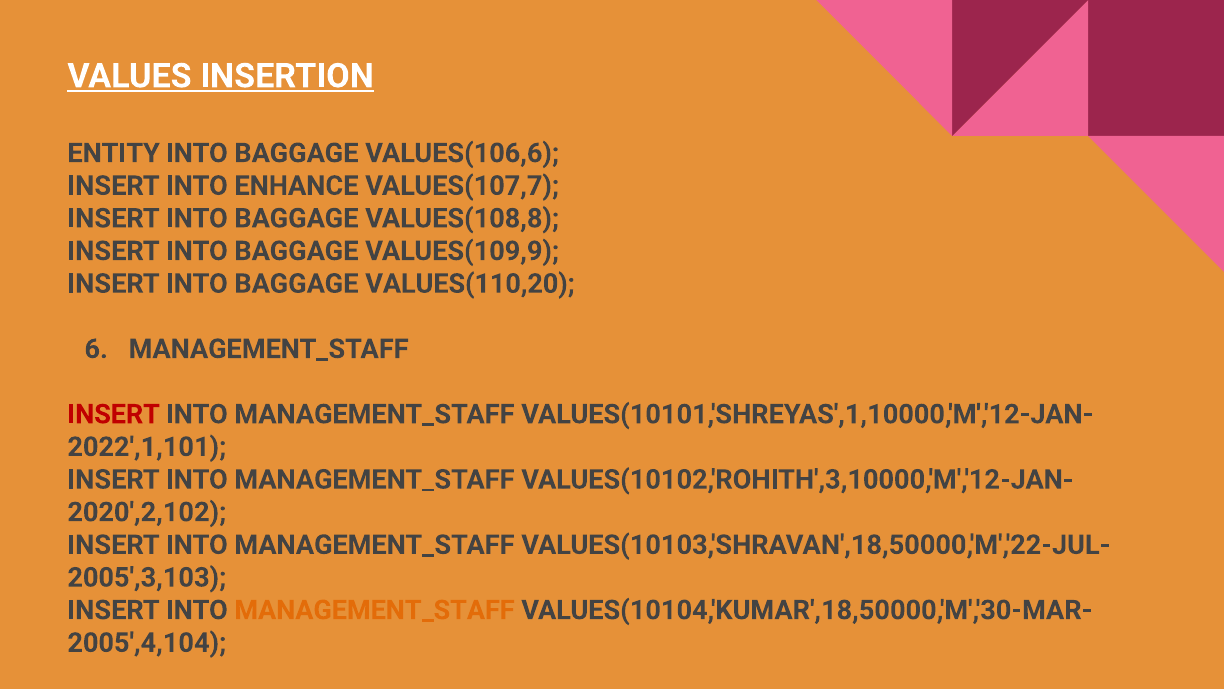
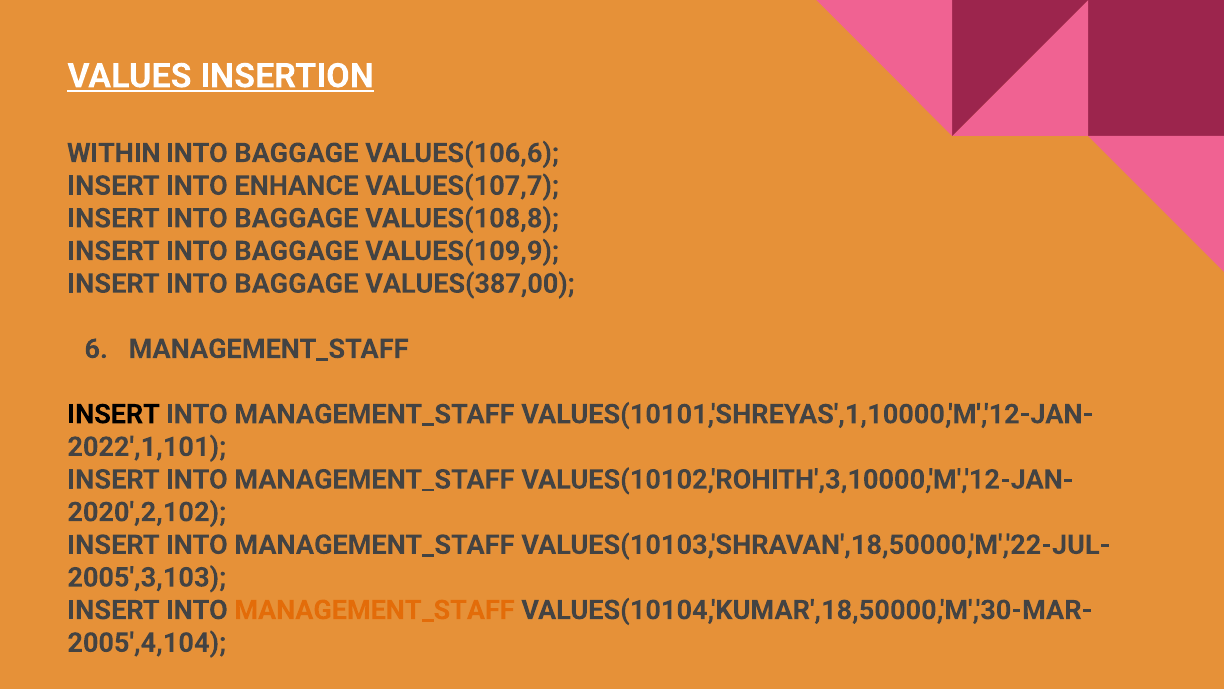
ENTITY: ENTITY -> WITHIN
VALUES(110,20: VALUES(110,20 -> VALUES(387,00
INSERT at (114, 414) colour: red -> black
